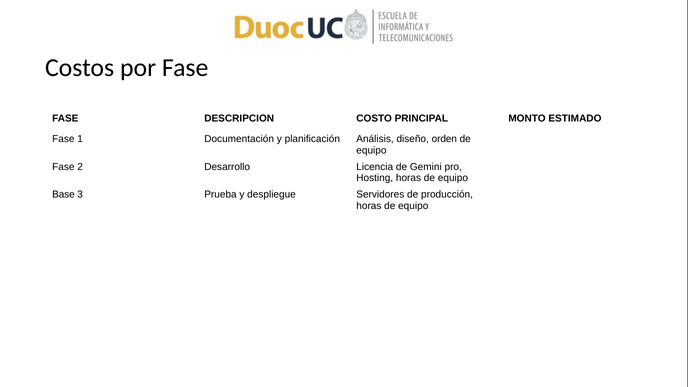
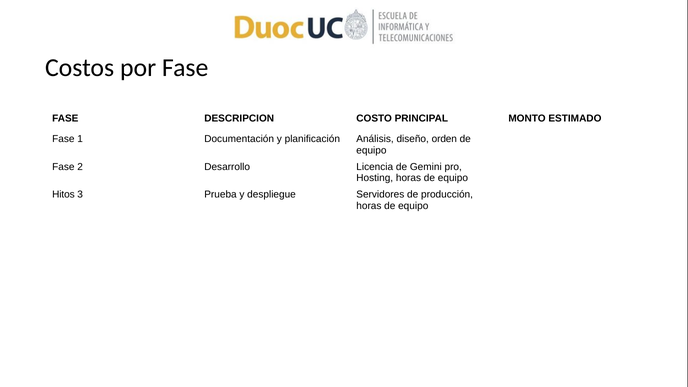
Base: Base -> Hitos
